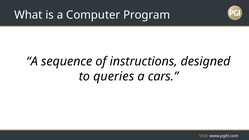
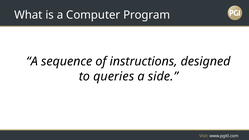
cars: cars -> side
